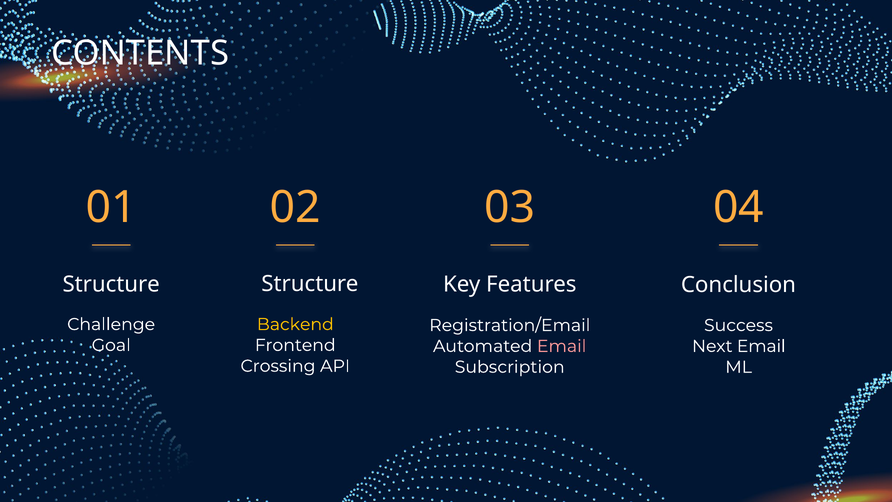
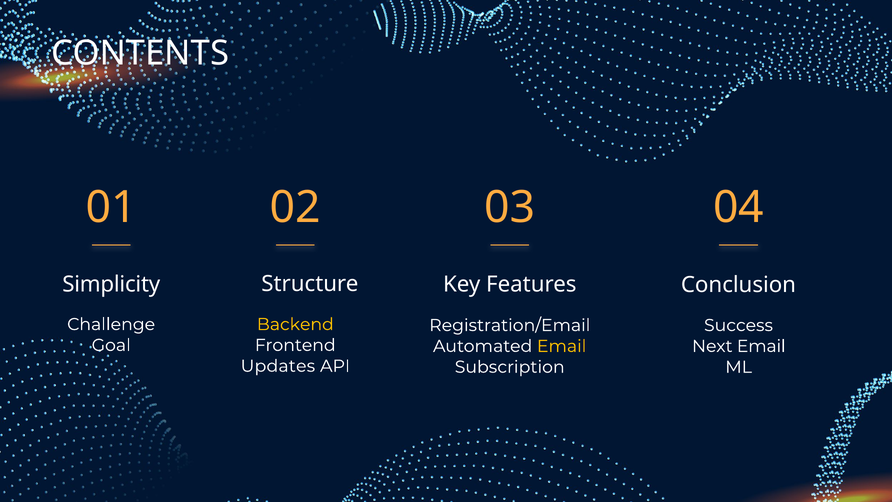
Structure at (111, 284): Structure -> Simplicity
Email at (562, 346) colour: pink -> yellow
Crossing: Crossing -> Updates
